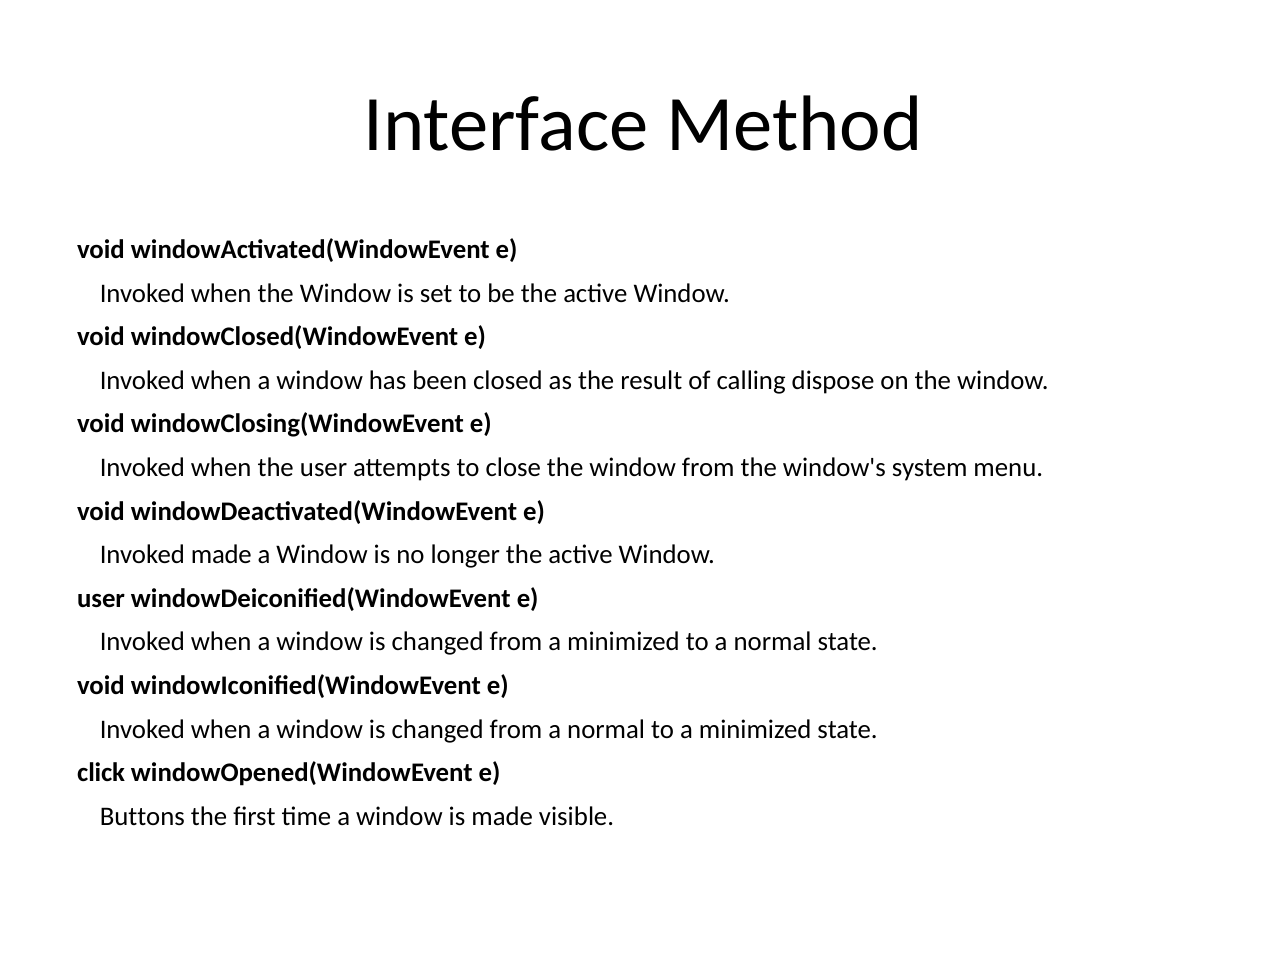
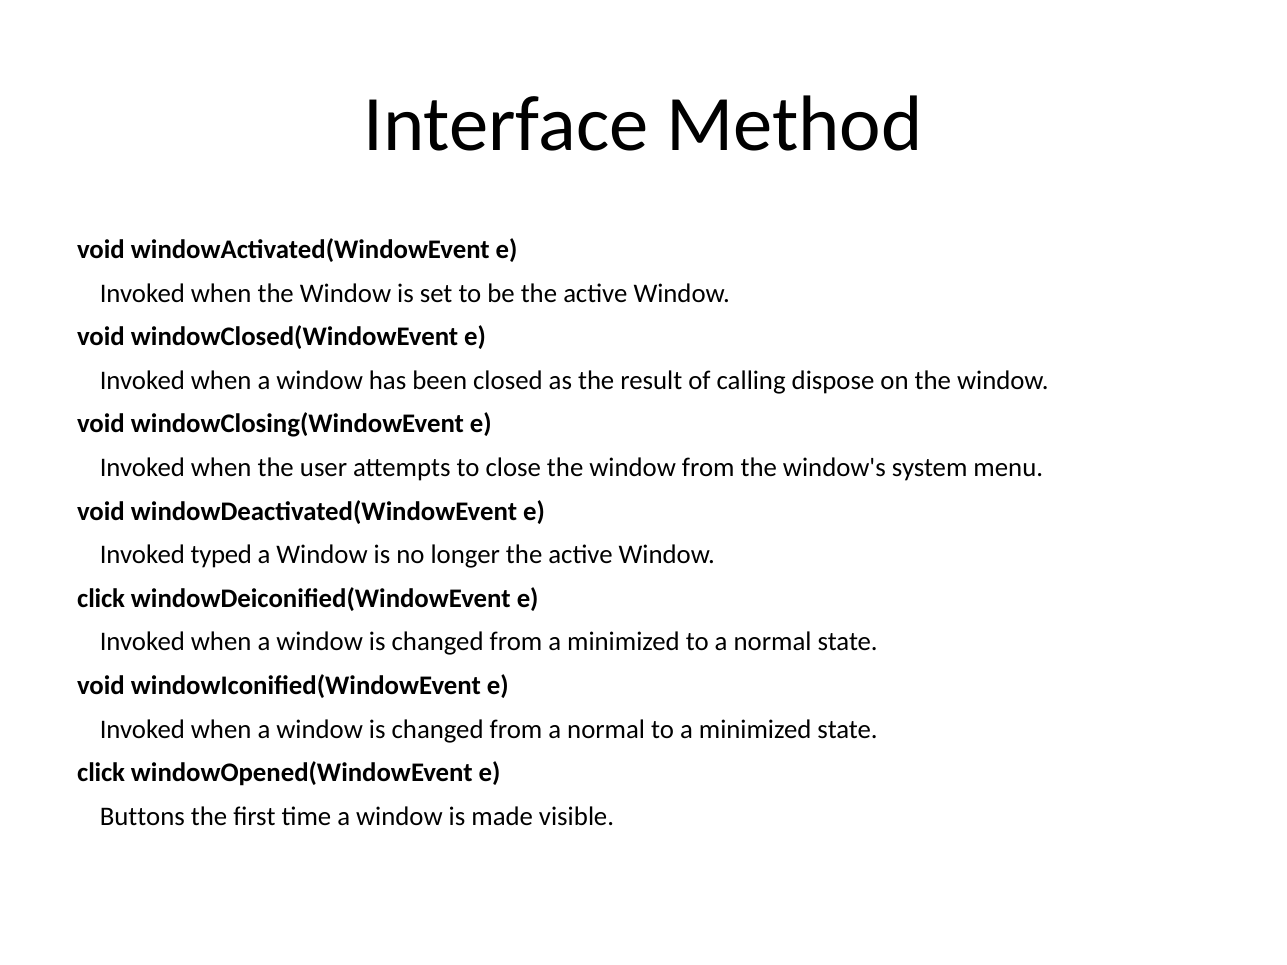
Invoked made: made -> typed
user at (101, 599): user -> click
